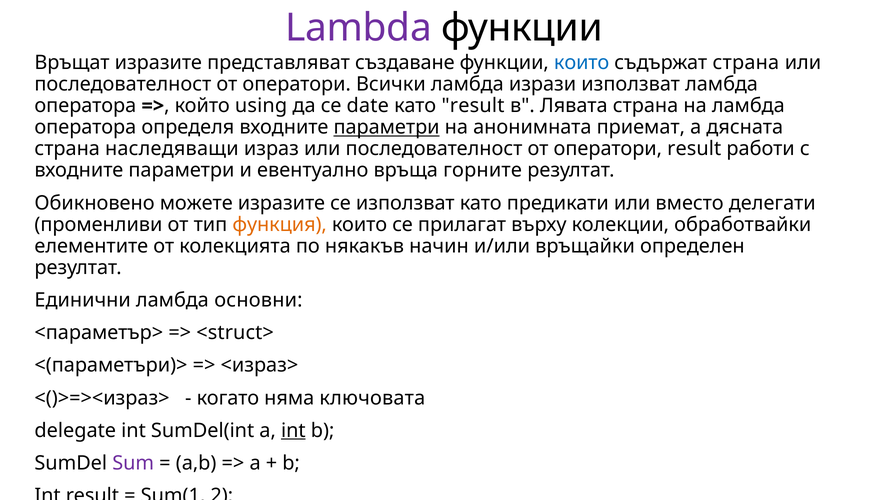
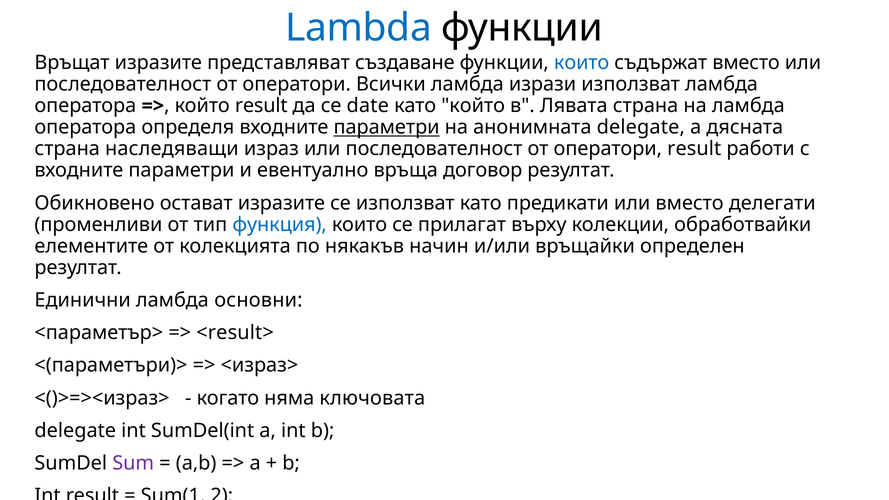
Lambda colour: purple -> blue
съдържат страна: страна -> вместо
който using: using -> result
като result: result -> който
анонимната приемат: приемат -> delegate
горните: горните -> договор
можете: можете -> остават
функция colour: orange -> blue
<struct>: <struct> -> <result>
int at (293, 431) underline: present -> none
